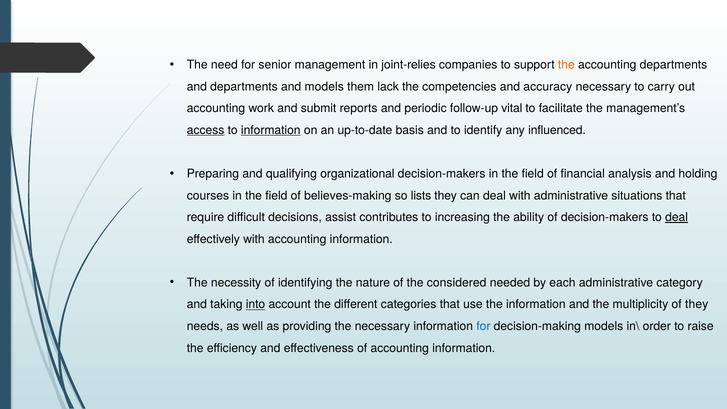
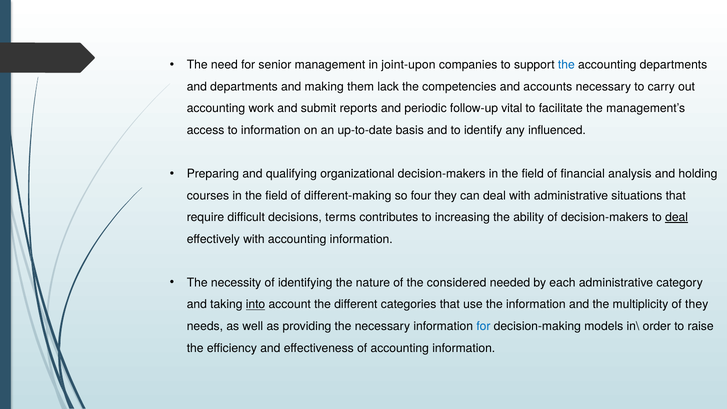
joint-relies: joint-relies -> joint-upon
the at (566, 65) colour: orange -> blue
and models: models -> making
accuracy: accuracy -> accounts
access underline: present -> none
information at (271, 130) underline: present -> none
believes-making: believes-making -> different-making
lists: lists -> four
assist: assist -> terms
